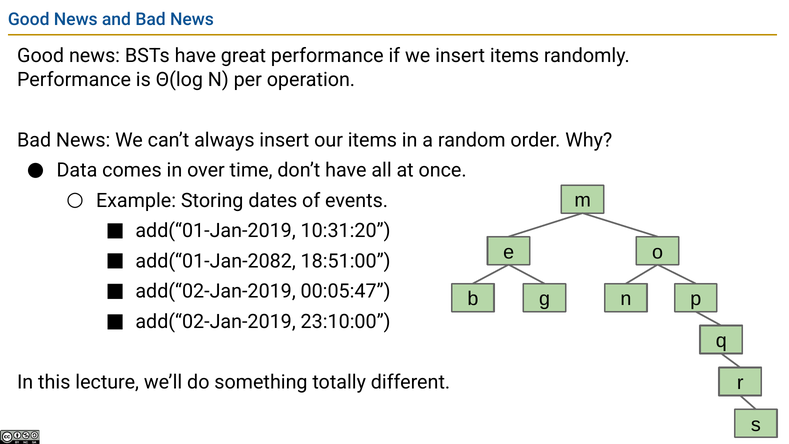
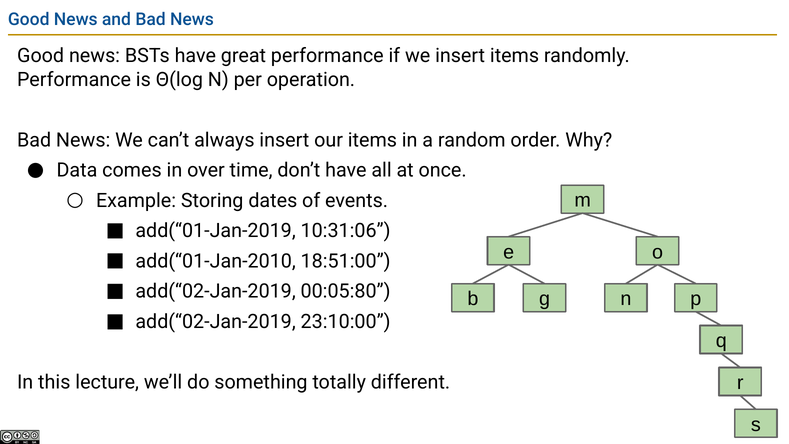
10:31:20: 10:31:20 -> 10:31:06
add(“01-Jan-2082: add(“01-Jan-2082 -> add(“01-Jan-2010
00:05:47: 00:05:47 -> 00:05:80
